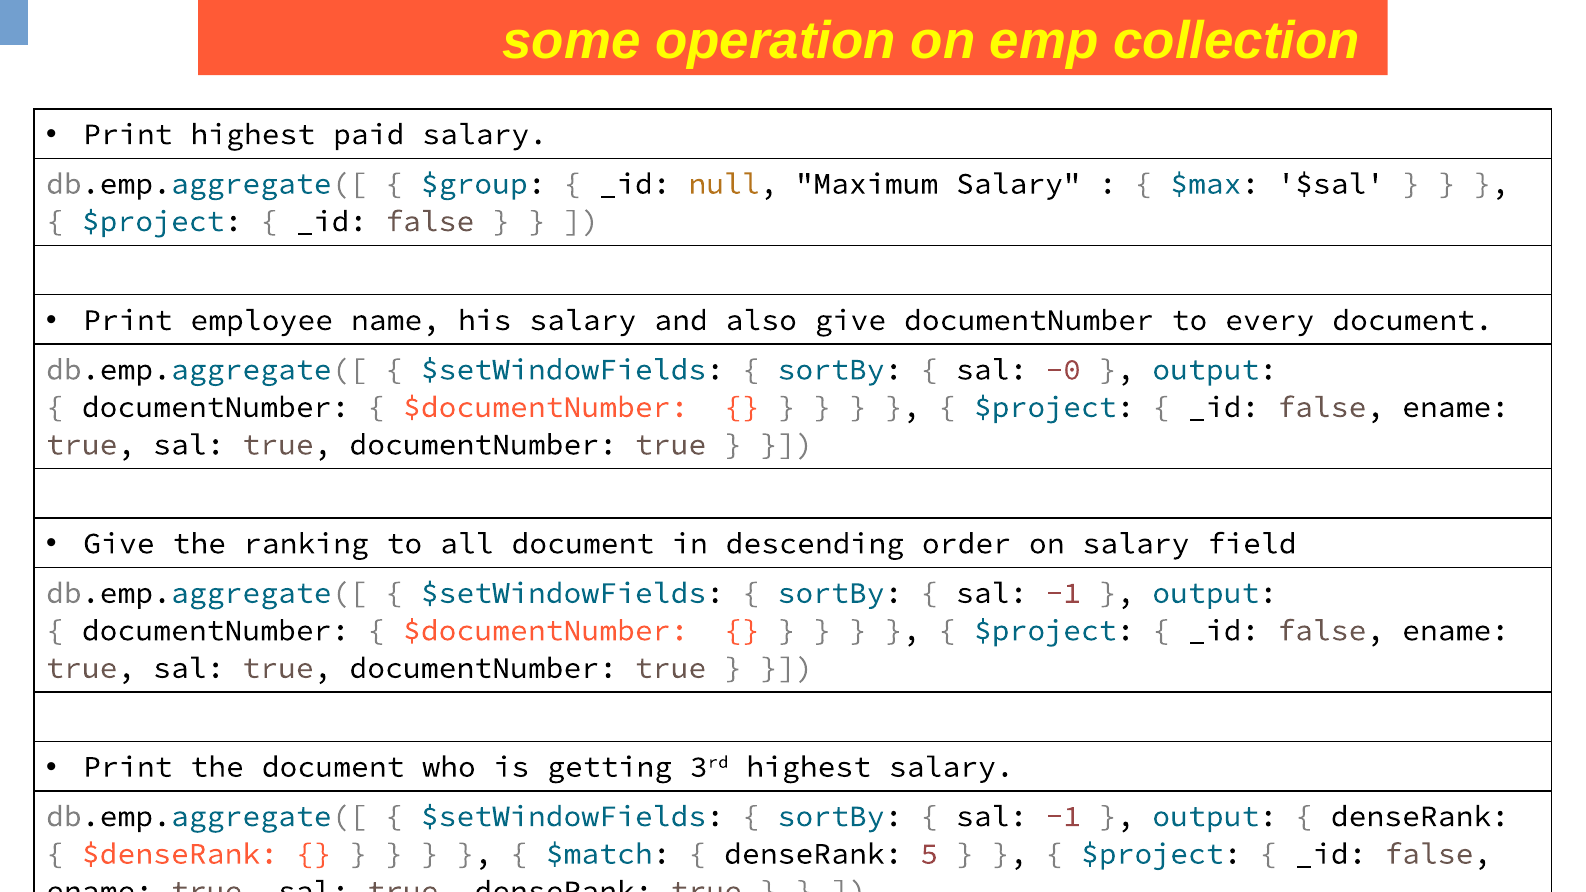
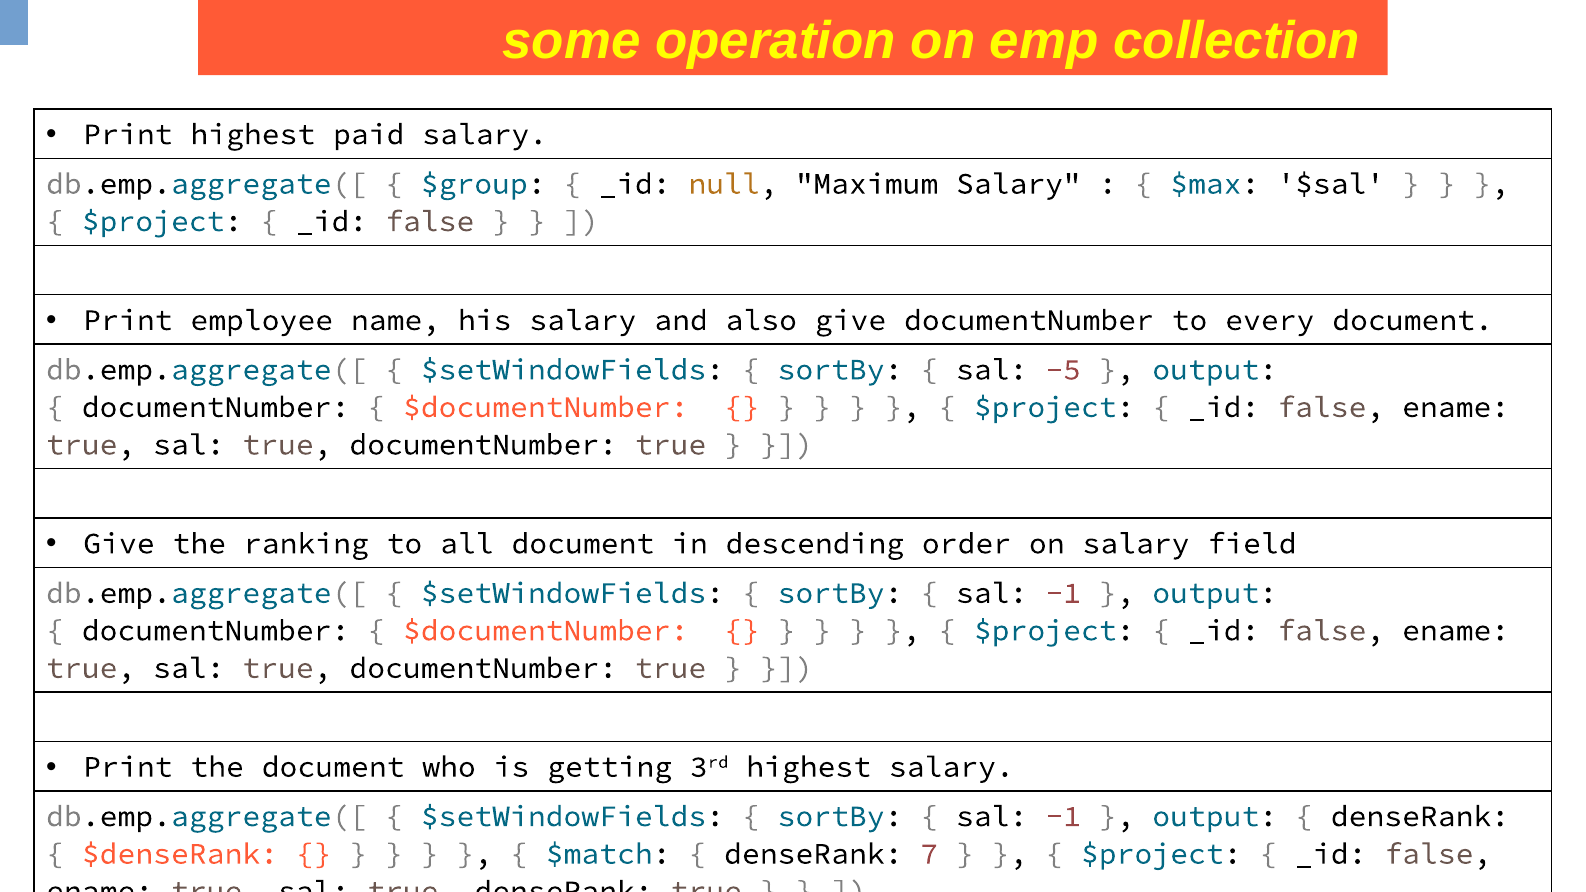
-0: -0 -> -5
5: 5 -> 7
